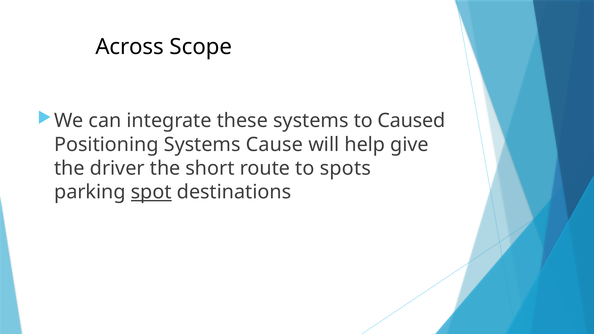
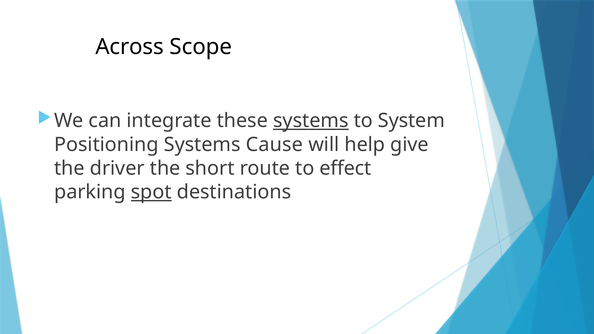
systems at (311, 121) underline: none -> present
Caused: Caused -> System
spots: spots -> effect
